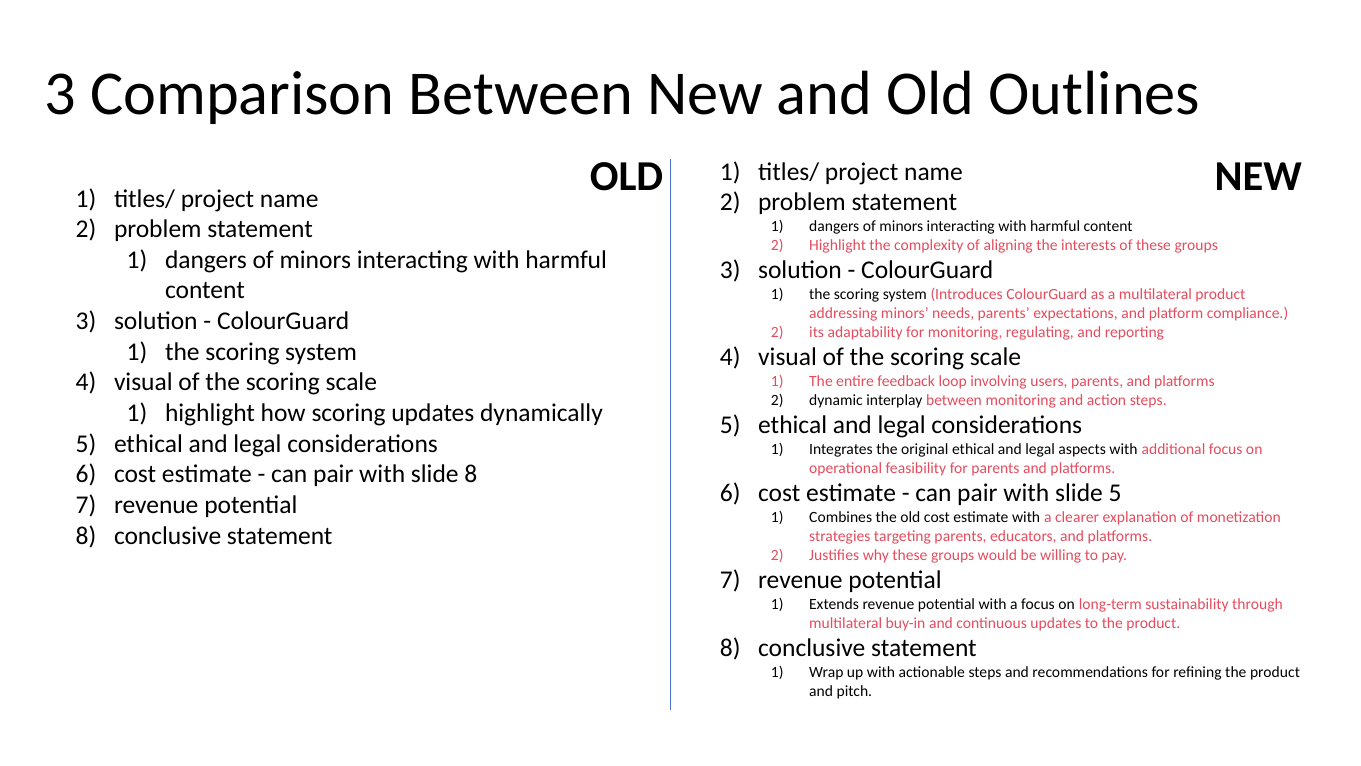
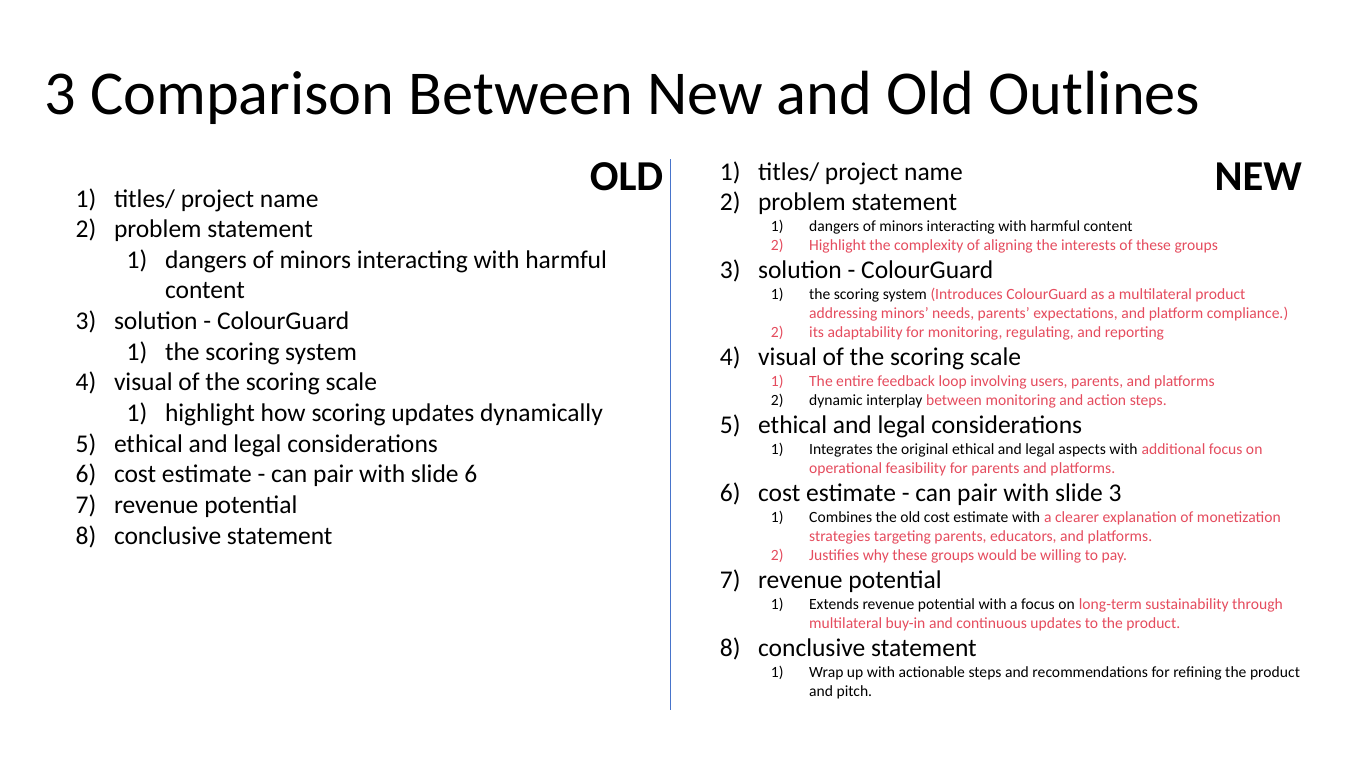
slide 8: 8 -> 6
slide 5: 5 -> 3
